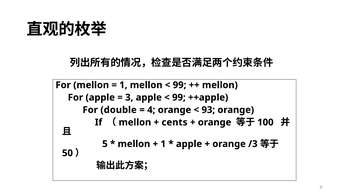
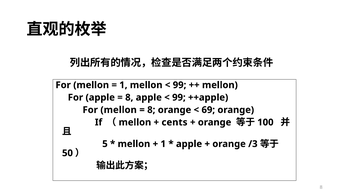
3 at (129, 98): 3 -> 8
double at (119, 110): double -> mellon
4 at (151, 110): 4 -> 8
93: 93 -> 69
